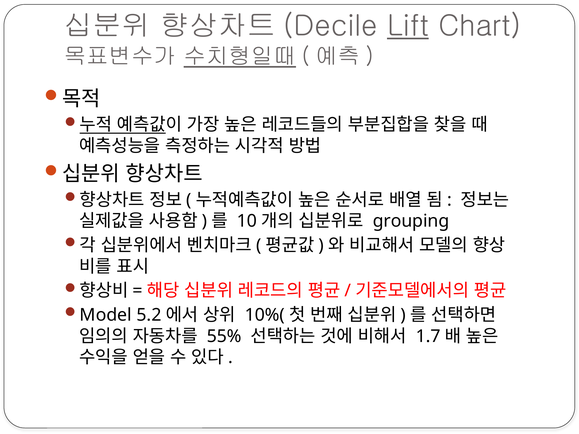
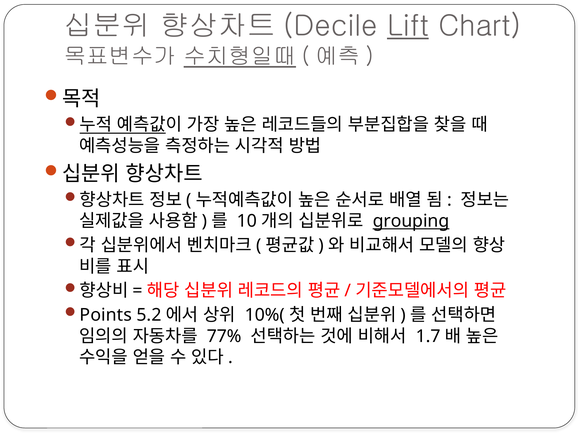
grouping underline: none -> present
Model: Model -> Points
55%: 55% -> 77%
